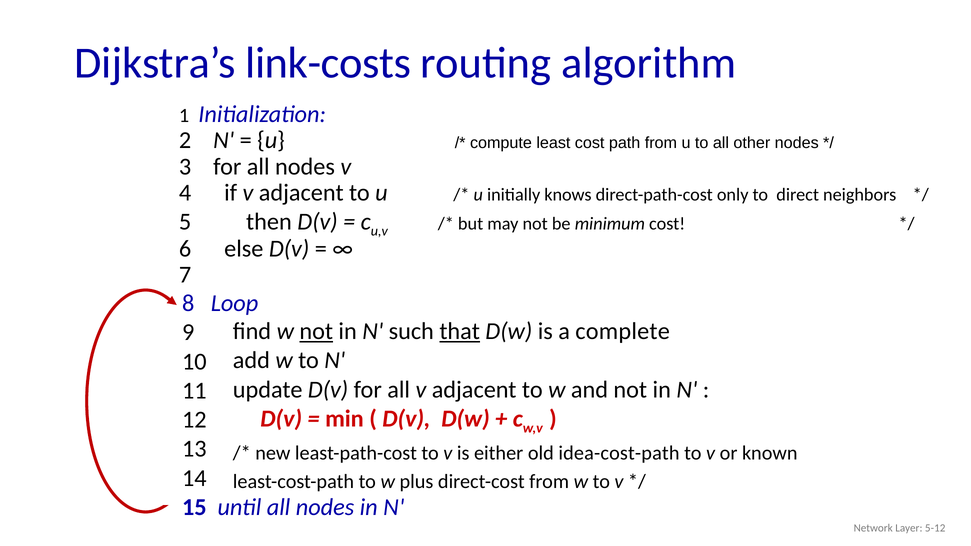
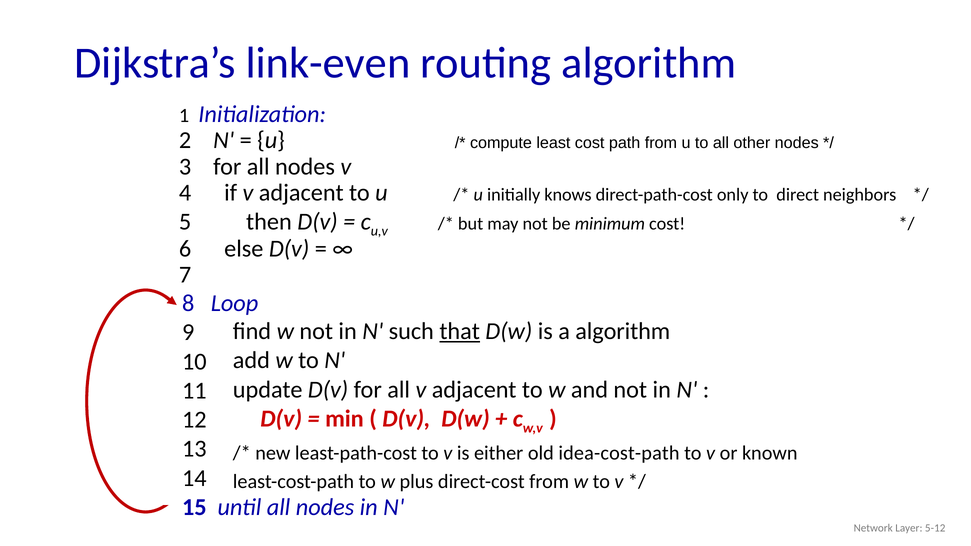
link-costs: link-costs -> link-even
not at (316, 331) underline: present -> none
a complete: complete -> algorithm
